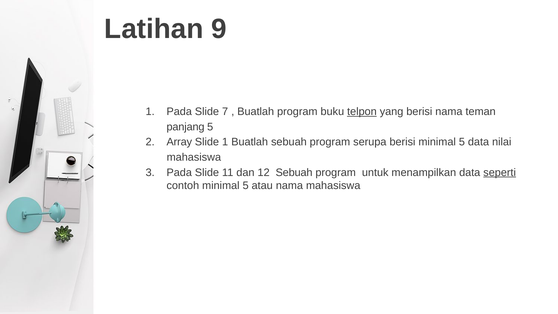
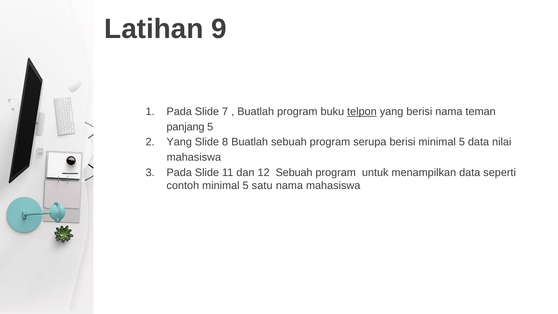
Array at (179, 142): Array -> Yang
Slide 1: 1 -> 8
seperti underline: present -> none
atau: atau -> satu
